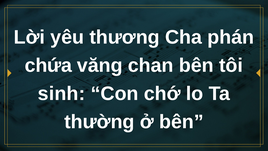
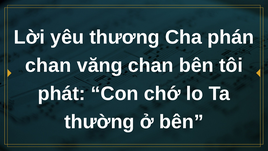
chứa at (48, 65): chứa -> chan
sinh: sinh -> phát
